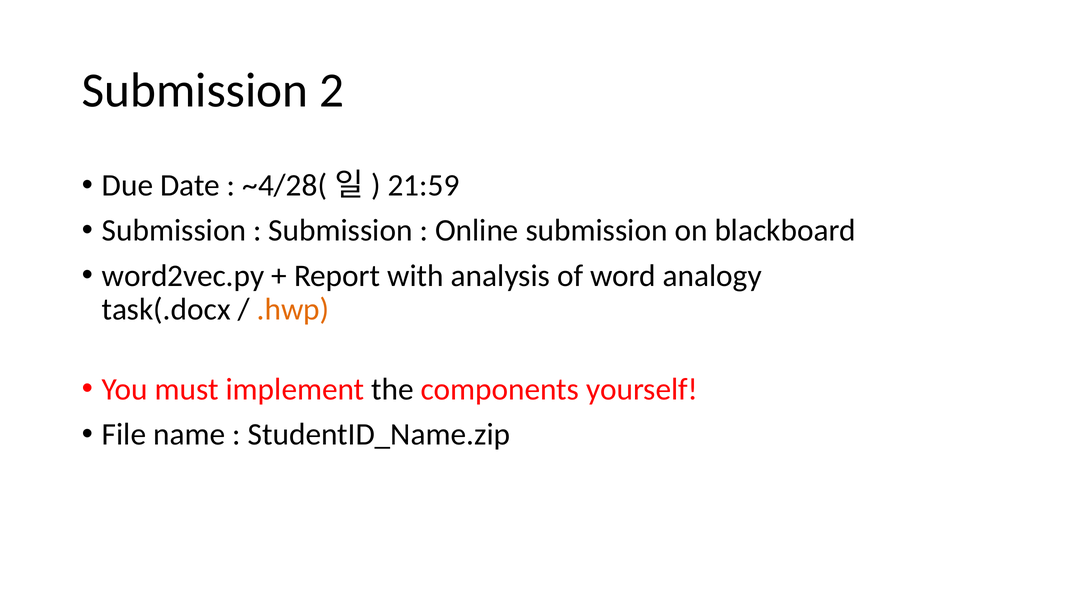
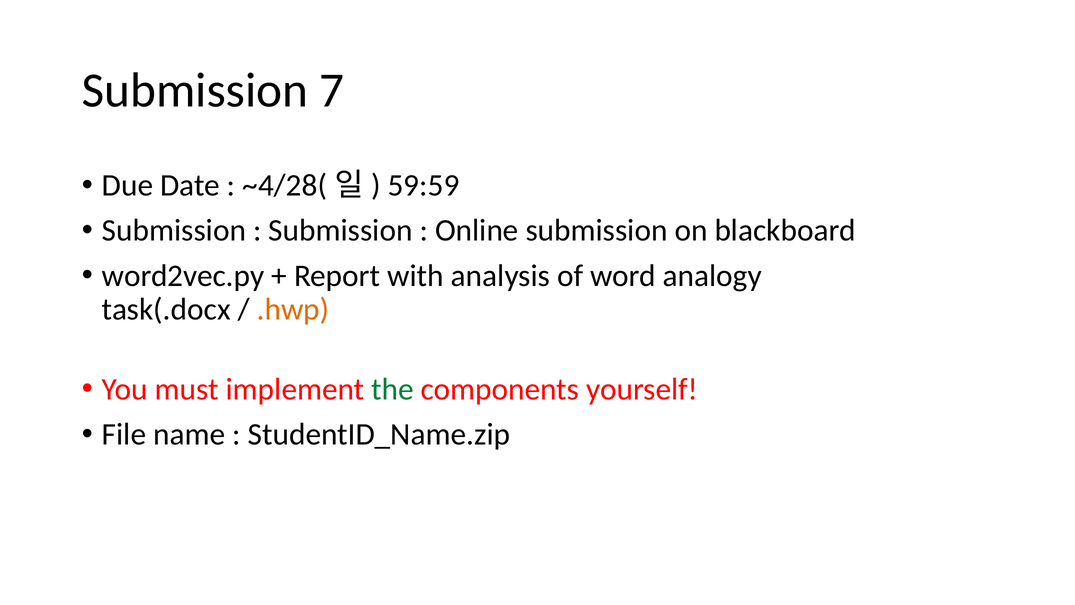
2: 2 -> 7
21:59: 21:59 -> 59:59
the colour: black -> green
